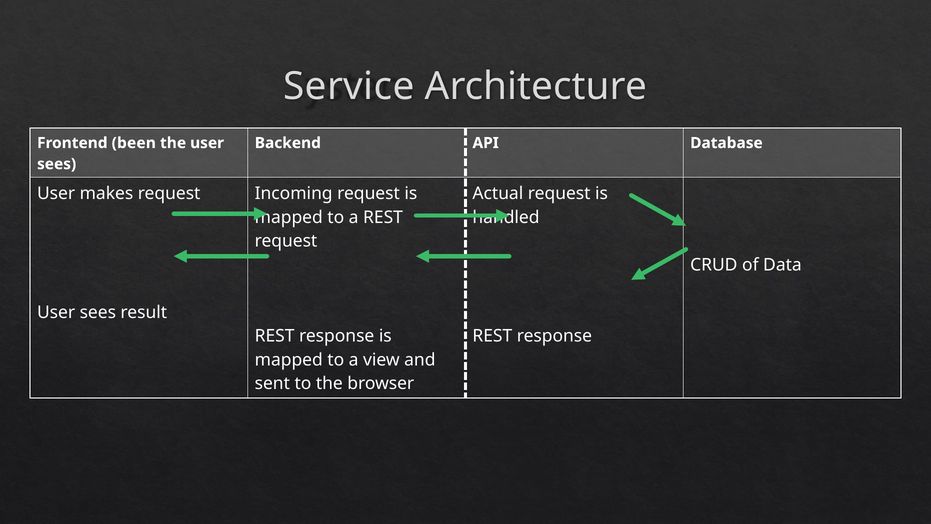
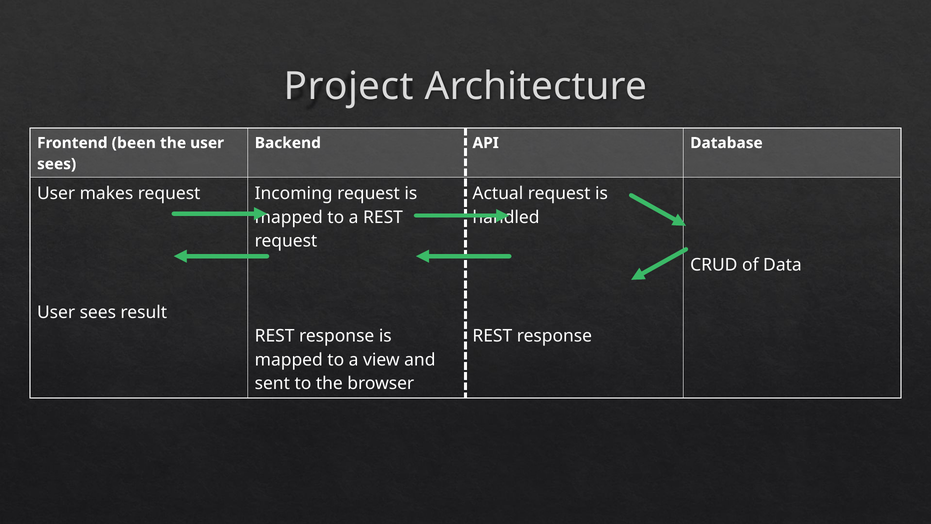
Service: Service -> Project
